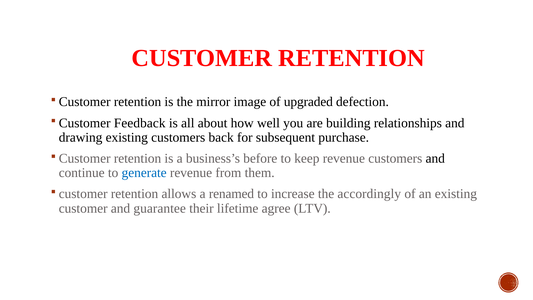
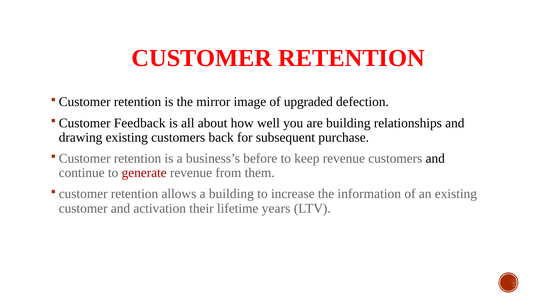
generate colour: blue -> red
a renamed: renamed -> building
accordingly: accordingly -> information
guarantee: guarantee -> activation
agree: agree -> years
